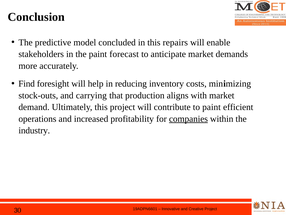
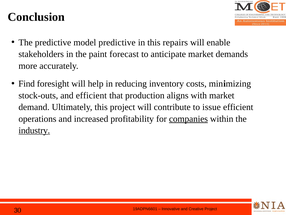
model concluded: concluded -> predictive
and carrying: carrying -> efficient
to paint: paint -> issue
industry underline: none -> present
